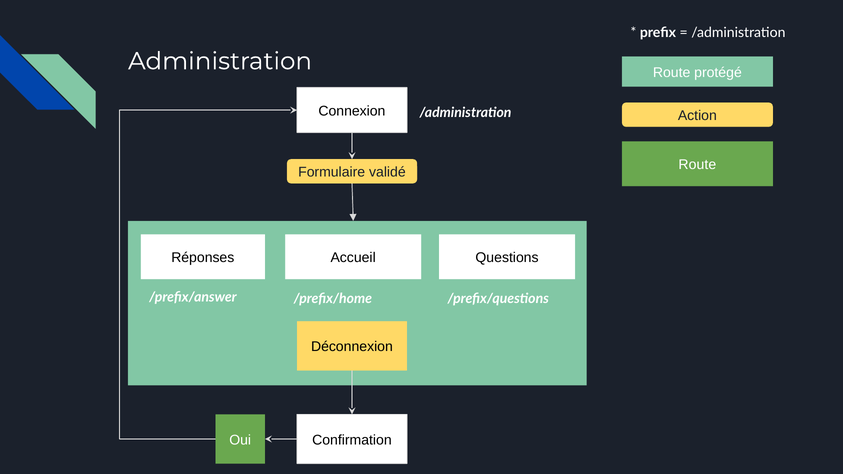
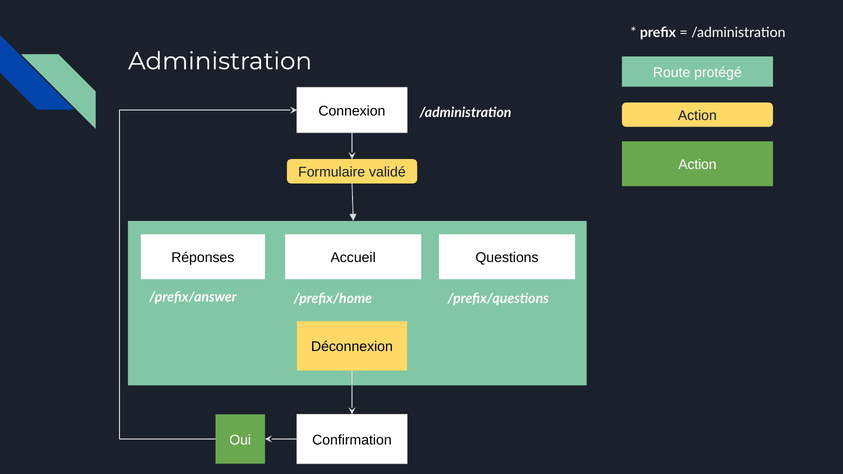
Route at (697, 165): Route -> Action
